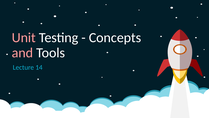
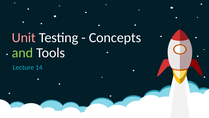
and colour: pink -> light green
